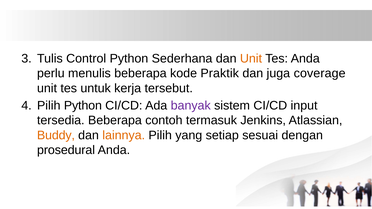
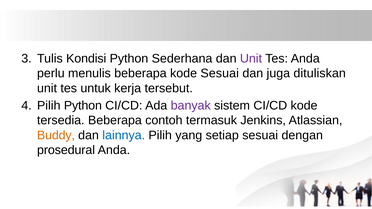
Control: Control -> Kondisi
Unit at (251, 59) colour: orange -> purple
kode Praktik: Praktik -> Sesuai
coverage: coverage -> dituliskan
CI/CD input: input -> kode
lainnya colour: orange -> blue
